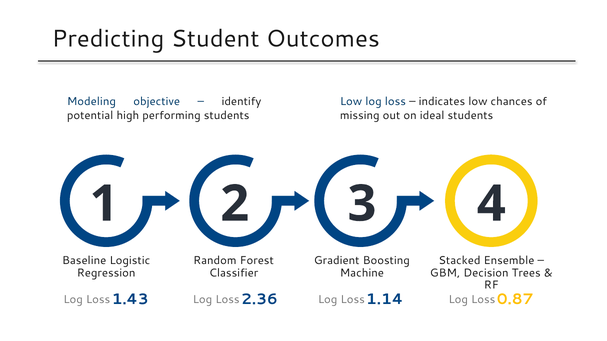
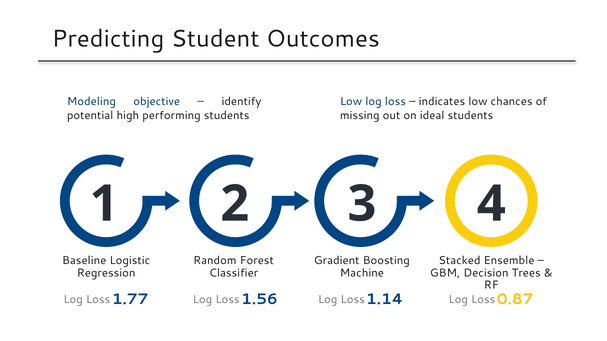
1.43: 1.43 -> 1.77
2.36: 2.36 -> 1.56
